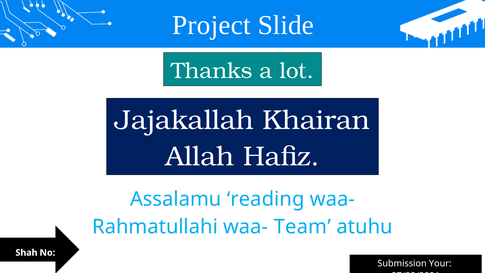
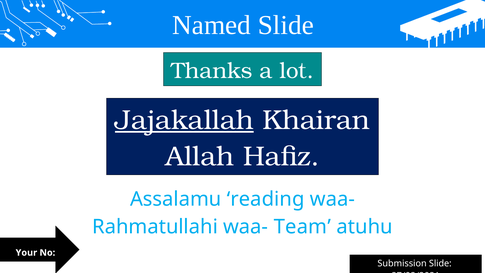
Project: Project -> Named
Jajakallah underline: none -> present
Shah: Shah -> Your
Submission Your: Your -> Slide
